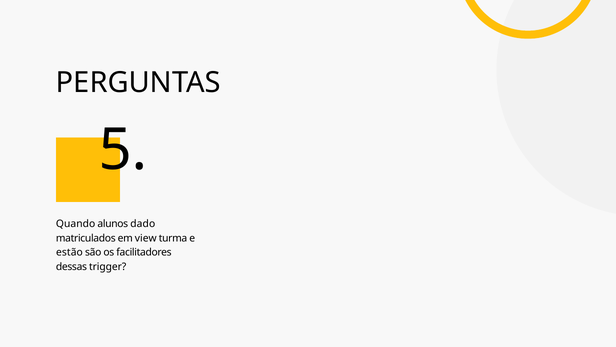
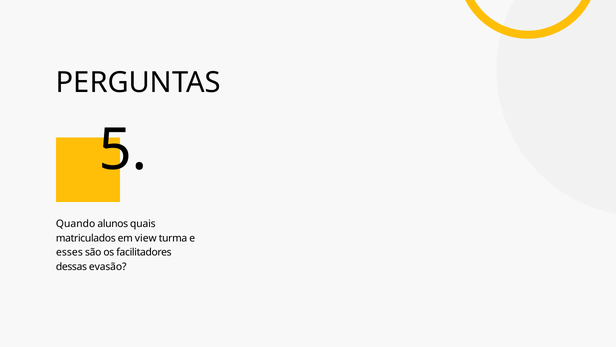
dado: dado -> quais
estão: estão -> esses
trigger: trigger -> evasão
